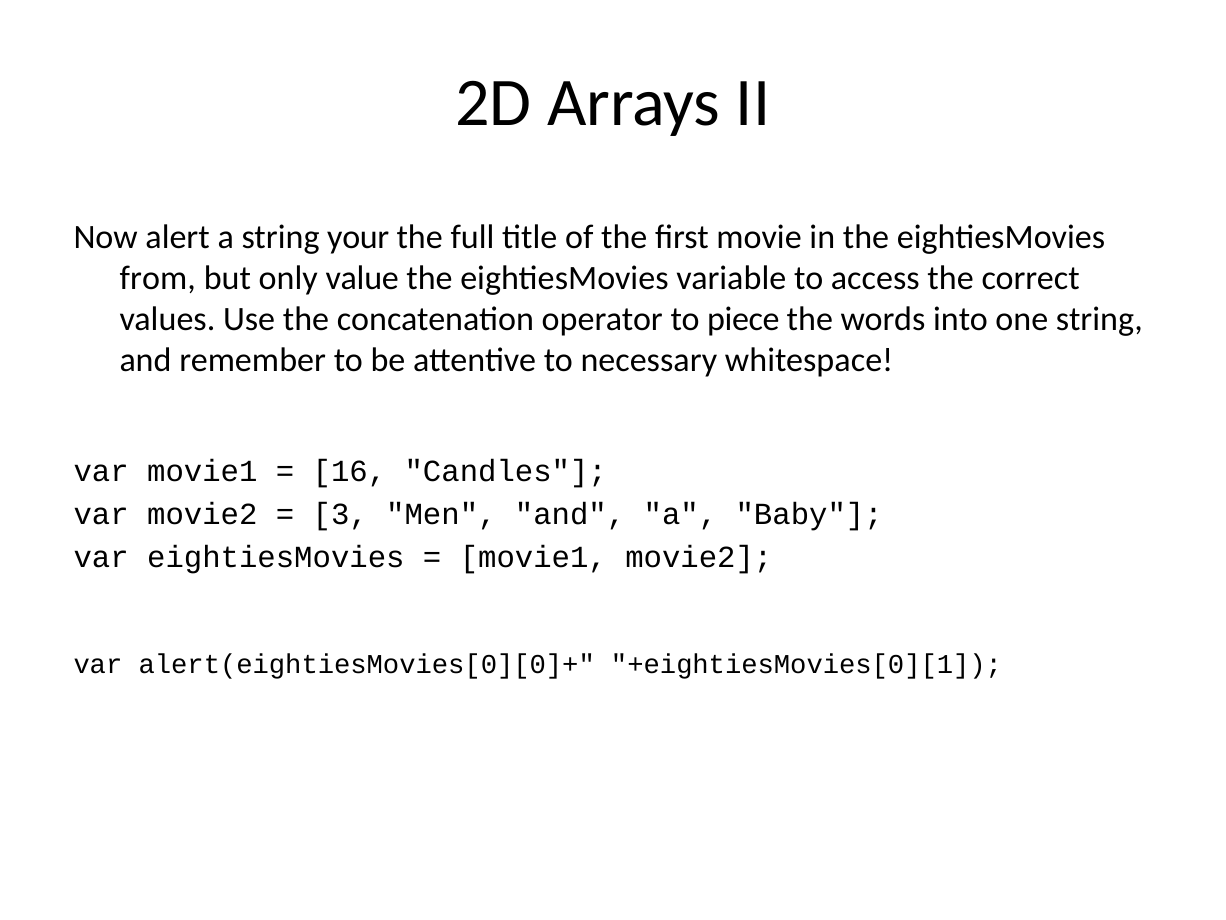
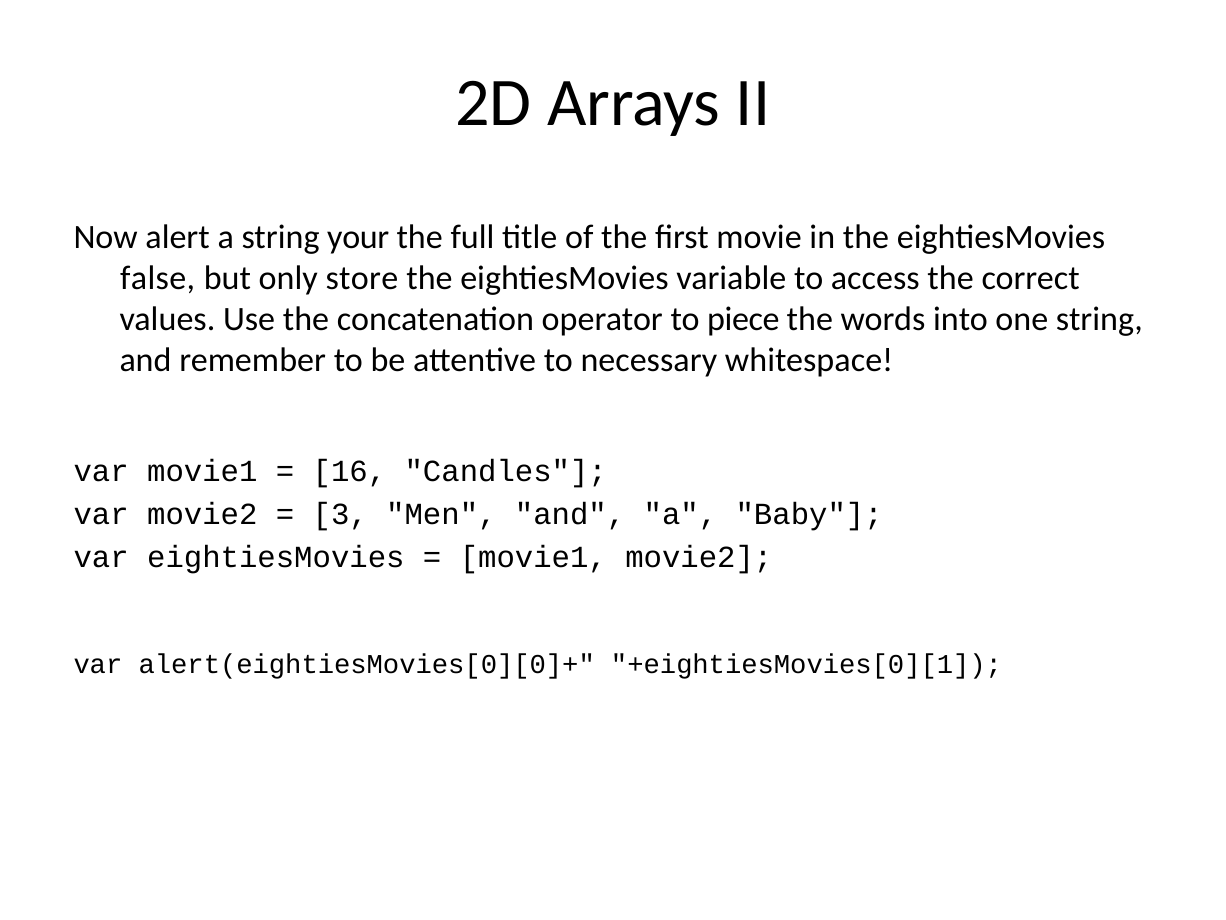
from: from -> false
value: value -> store
